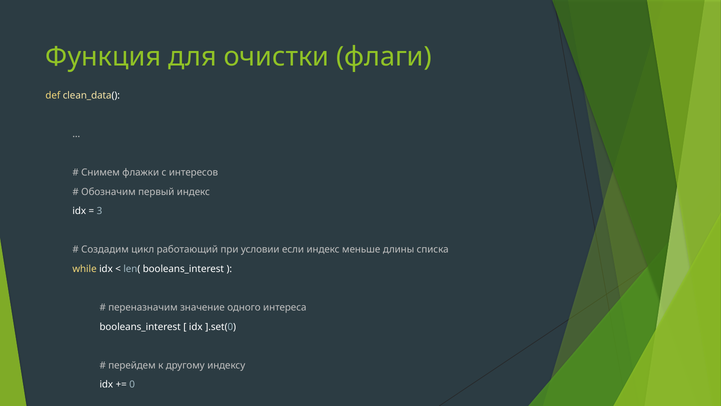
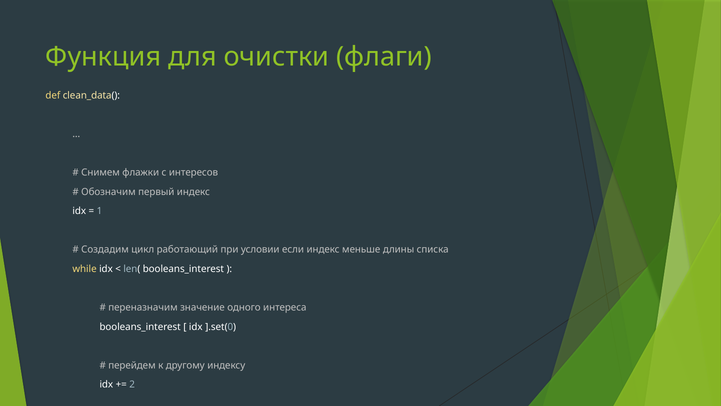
3: 3 -> 1
0: 0 -> 2
